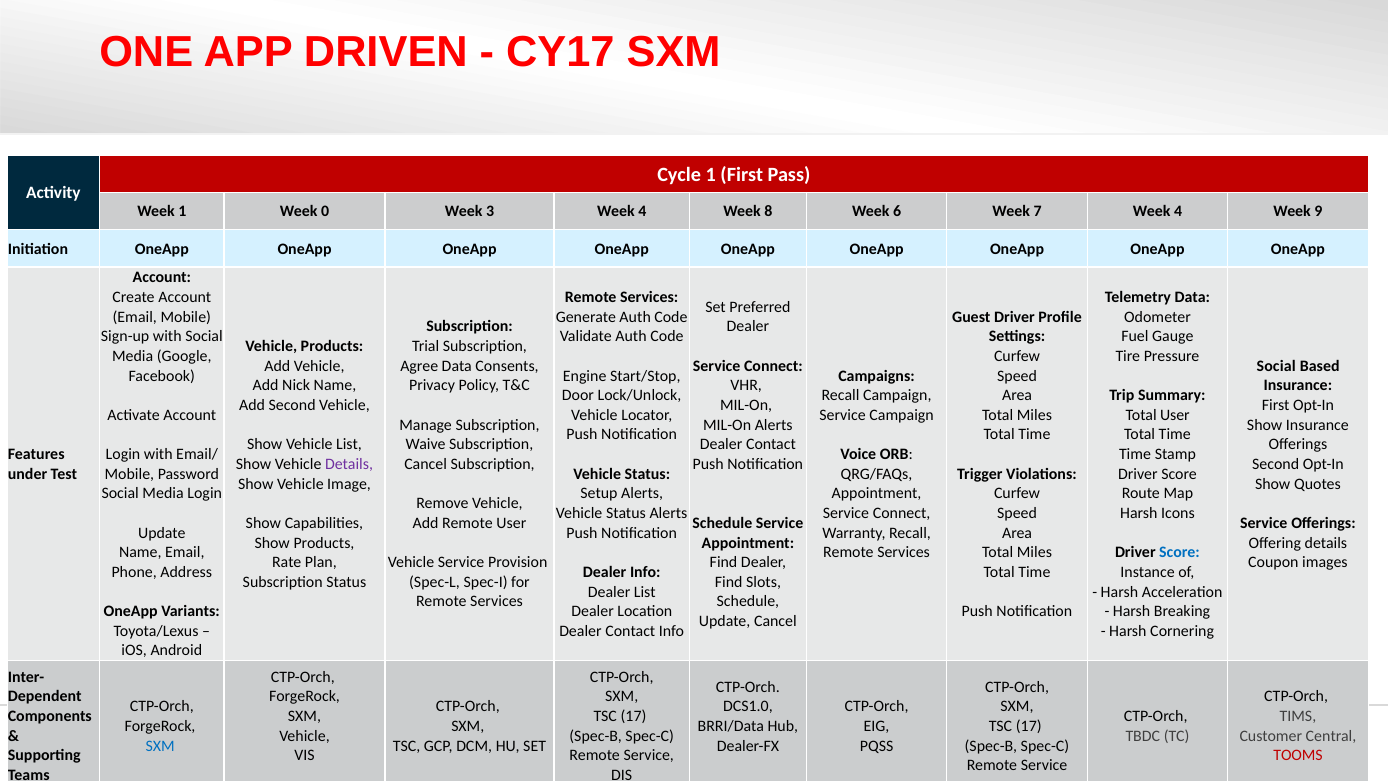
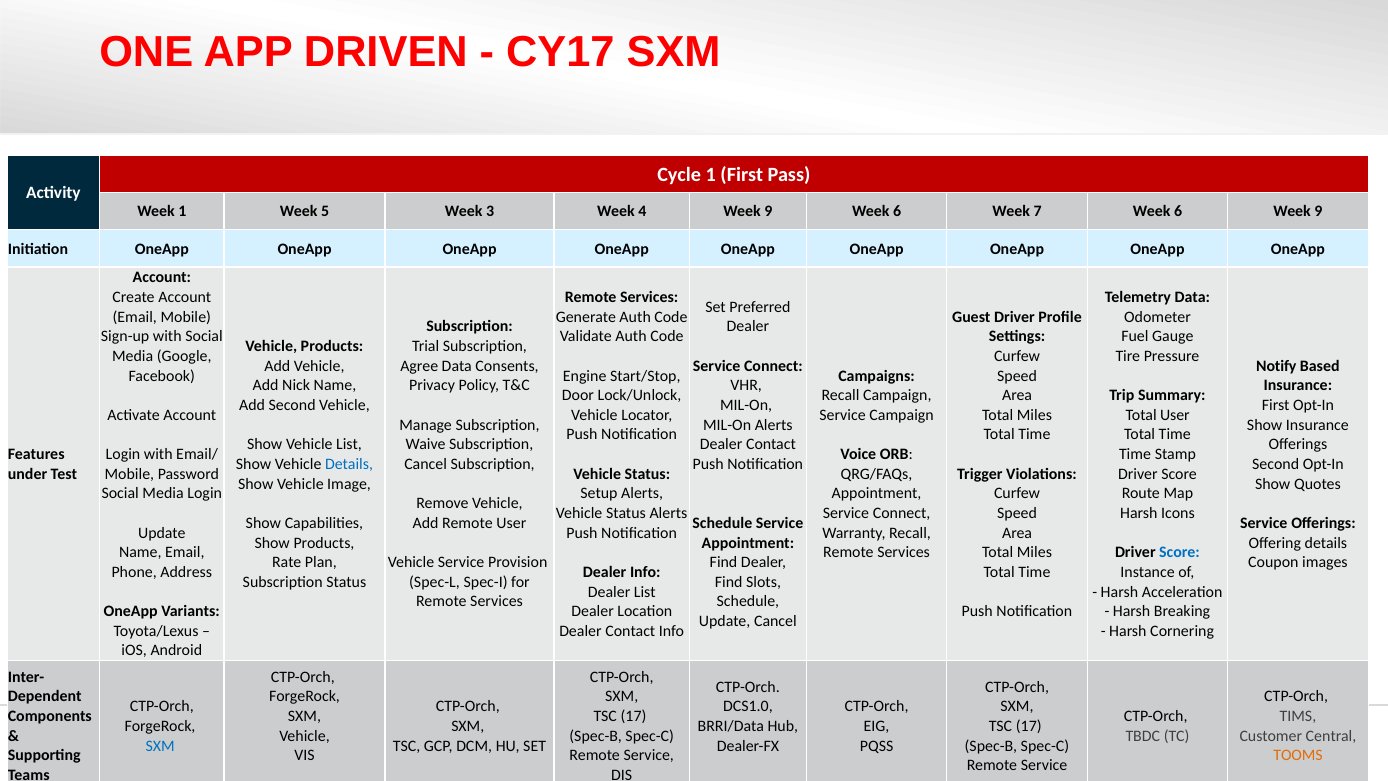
0: 0 -> 5
4 Week 8: 8 -> 9
7 Week 4: 4 -> 6
Social at (1276, 366): Social -> Notify
Details at (349, 464) colour: purple -> blue
TOOMS colour: red -> orange
